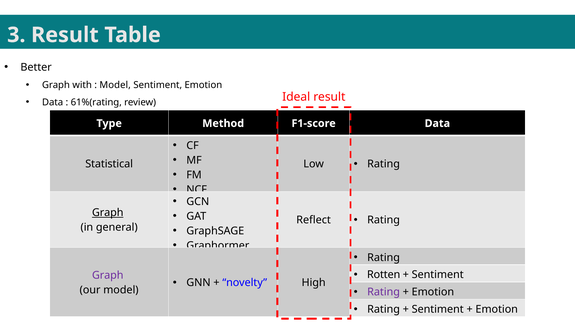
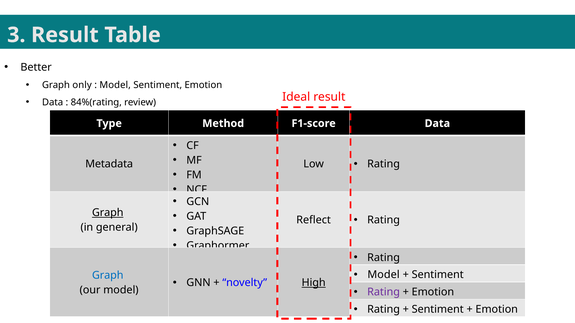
with: with -> only
61%(rating: 61%(rating -> 84%(rating
Statistical: Statistical -> Metadata
Rotten at (384, 275): Rotten -> Model
Graph at (108, 276) colour: purple -> blue
High underline: none -> present
